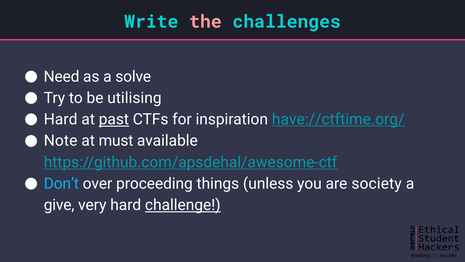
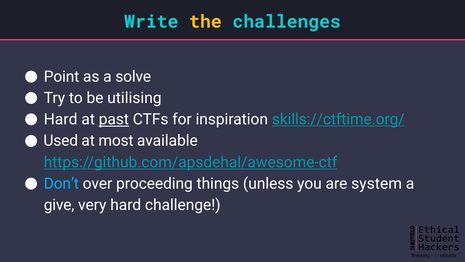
the colour: pink -> yellow
Need: Need -> Point
have://ctftime.org/: have://ctftime.org/ -> skills://ctftime.org/
Note: Note -> Used
must: must -> most
society: society -> system
challenge underline: present -> none
